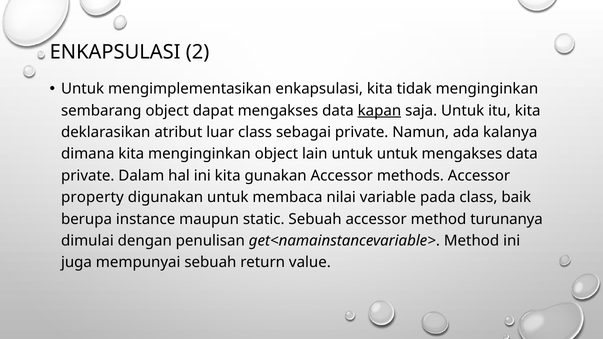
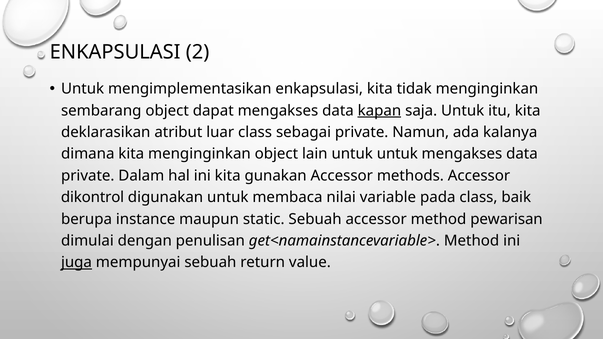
property: property -> dikontrol
turunanya: turunanya -> pewarisan
juga underline: none -> present
